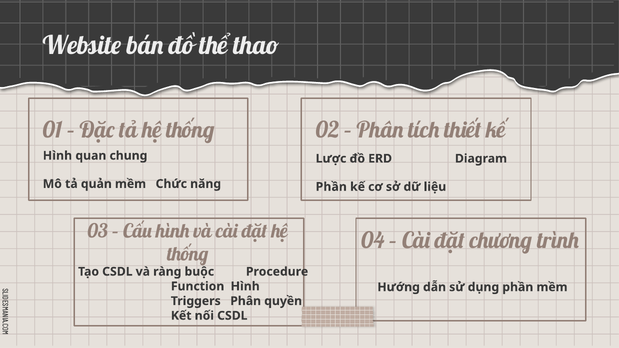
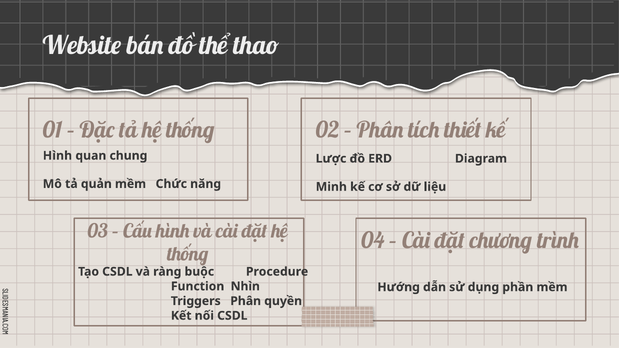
Phần at (331, 187): Phần -> Minh
Function Hình: Hình -> Nhìn
